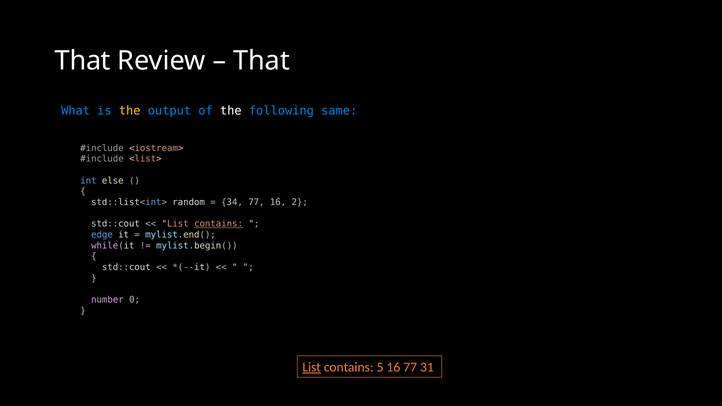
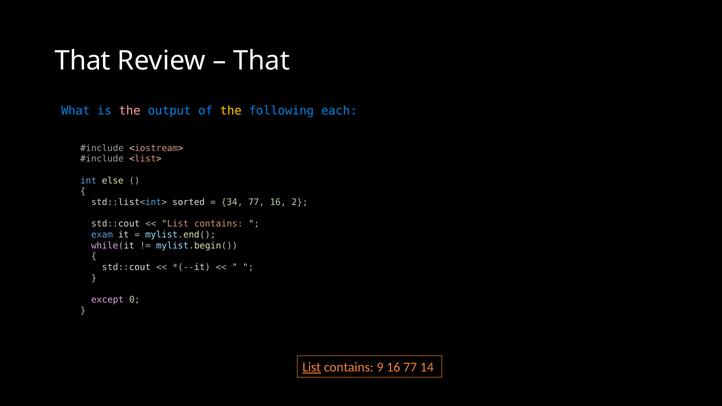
the at (130, 111) colour: yellow -> pink
the at (231, 111) colour: white -> yellow
same: same -> each
random: random -> sorted
contains at (219, 224) underline: present -> none
edge: edge -> exam
number: number -> except
5: 5 -> 9
31: 31 -> 14
